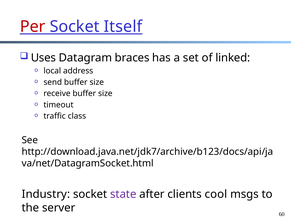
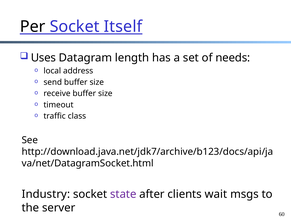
Per colour: red -> black
braces: braces -> length
linked: linked -> needs
cool: cool -> wait
